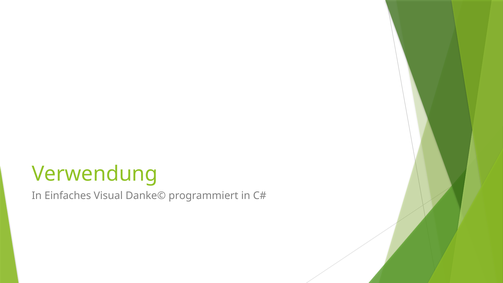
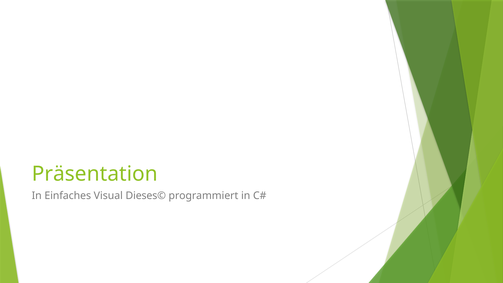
Verwendung: Verwendung -> Präsentation
Danke©: Danke© -> Dieses©
